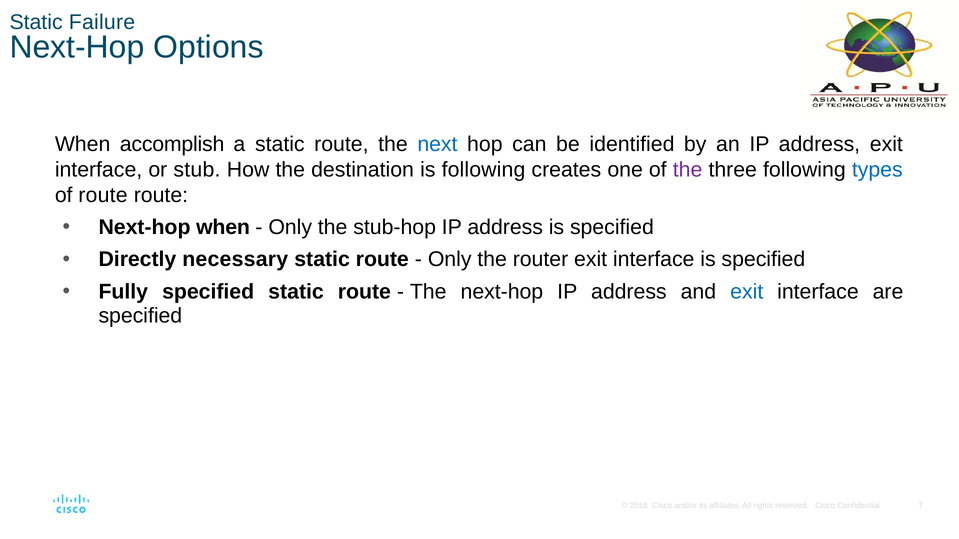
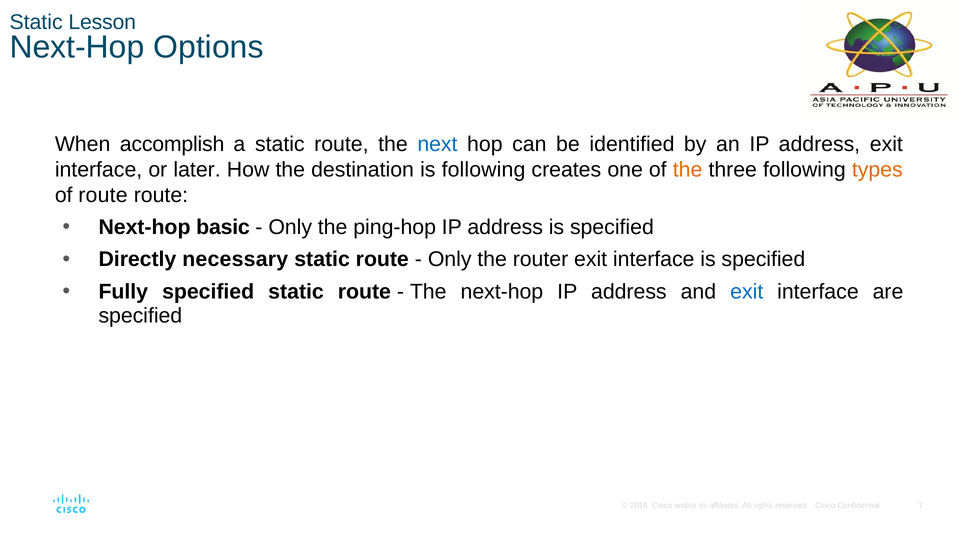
Failure: Failure -> Lesson
stub: stub -> later
the at (688, 170) colour: purple -> orange
types colour: blue -> orange
Next-hop when: when -> basic
stub-hop: stub-hop -> ping-hop
